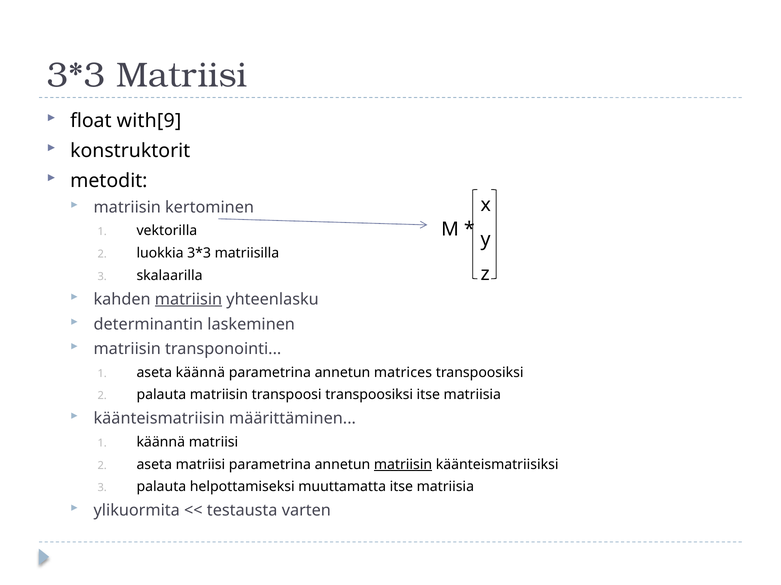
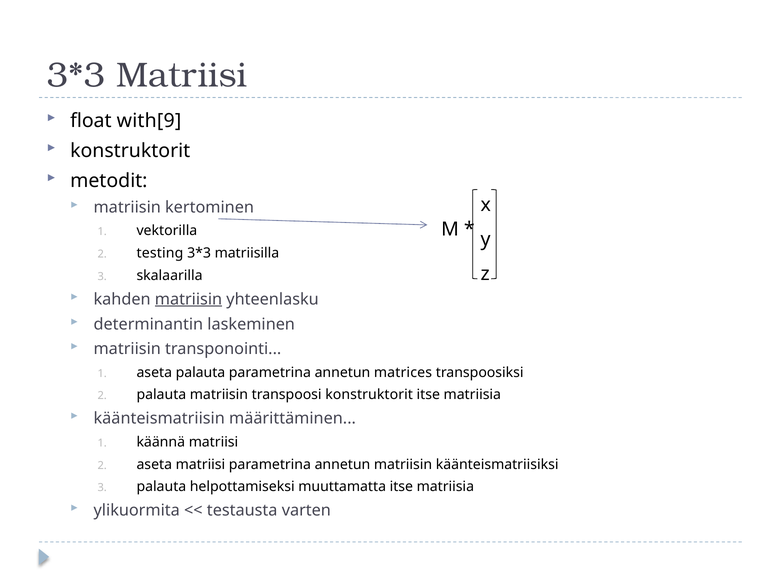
luokkia: luokkia -> testing
aseta käännä: käännä -> palauta
transpoosi transpoosiksi: transpoosiksi -> konstruktorit
matriisin at (403, 465) underline: present -> none
